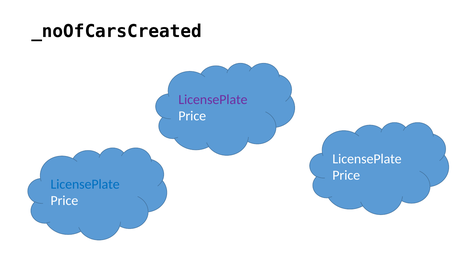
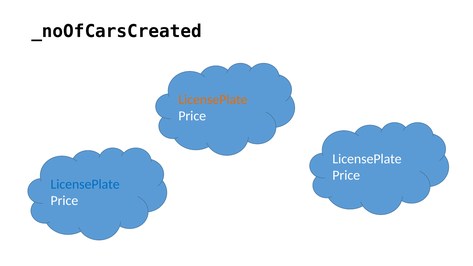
LicensePlate at (213, 100) colour: purple -> orange
